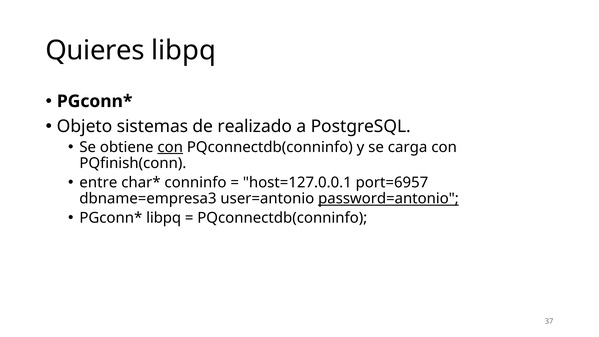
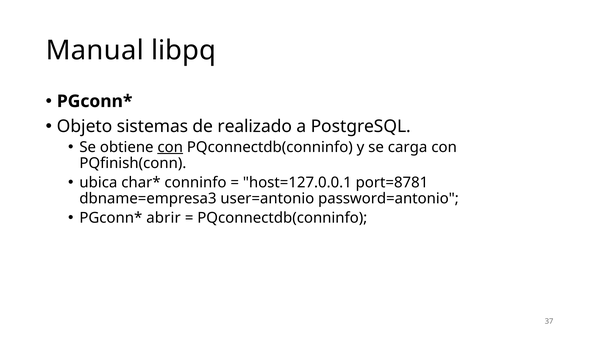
Quieres: Quieres -> Manual
entre: entre -> ubica
port=6957: port=6957 -> port=8781
password=antonio underline: present -> none
libpq at (164, 218): libpq -> abrir
